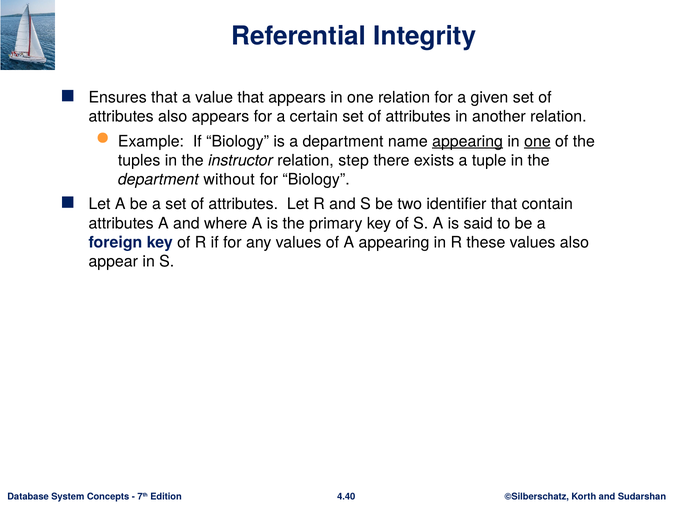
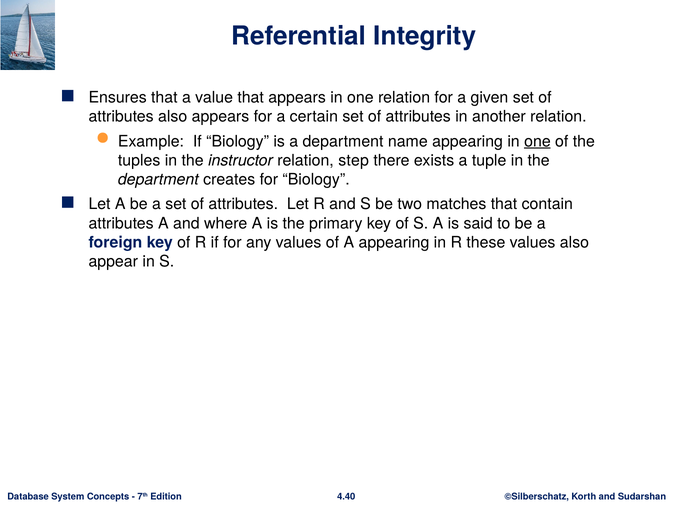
appearing at (468, 141) underline: present -> none
without: without -> creates
identifier: identifier -> matches
